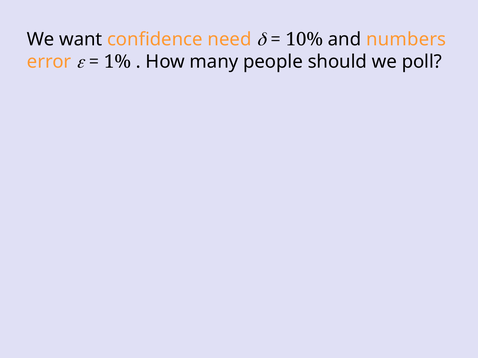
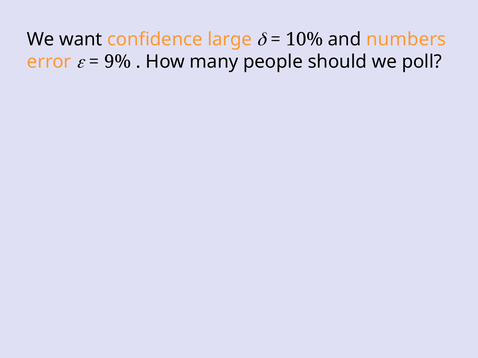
need: need -> large
1%: 1% -> 9%
